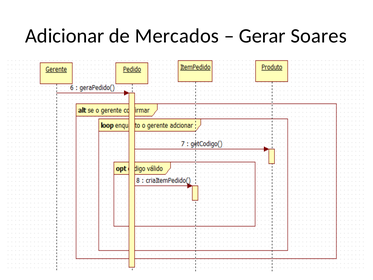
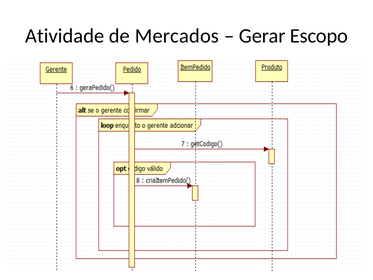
Adicionar: Adicionar -> Atividade
Soares: Soares -> Escopo
